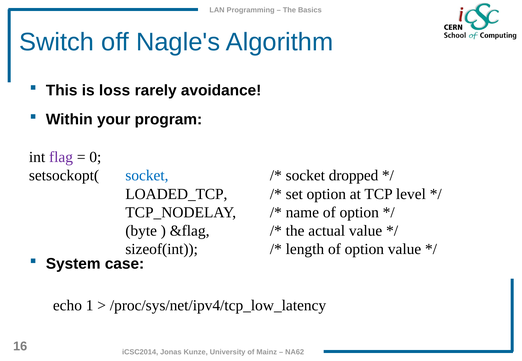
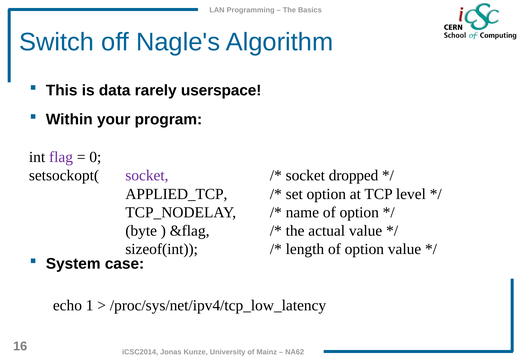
loss: loss -> data
avoidance: avoidance -> userspace
socket at (147, 176) colour: blue -> purple
LOADED_TCP: LOADED_TCP -> APPLIED_TCP
